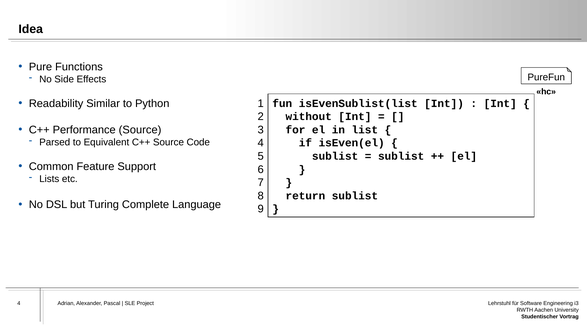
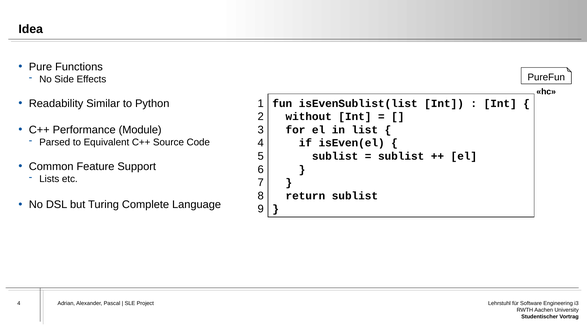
Performance Source: Source -> Module
